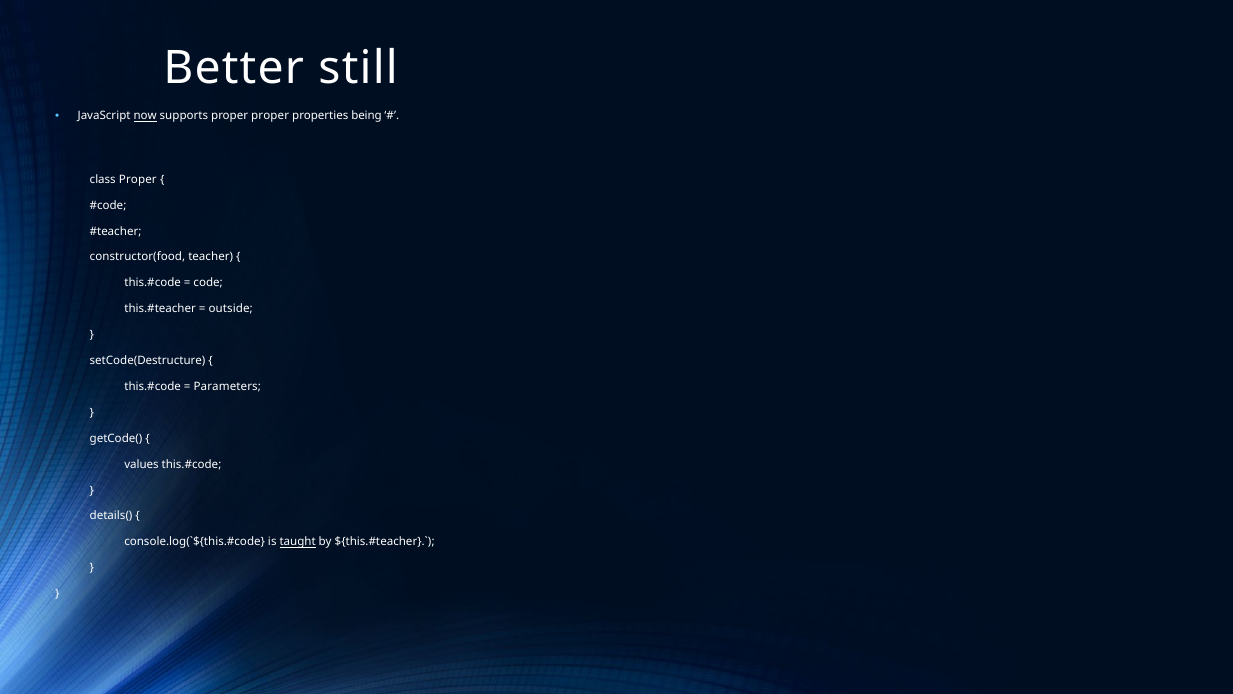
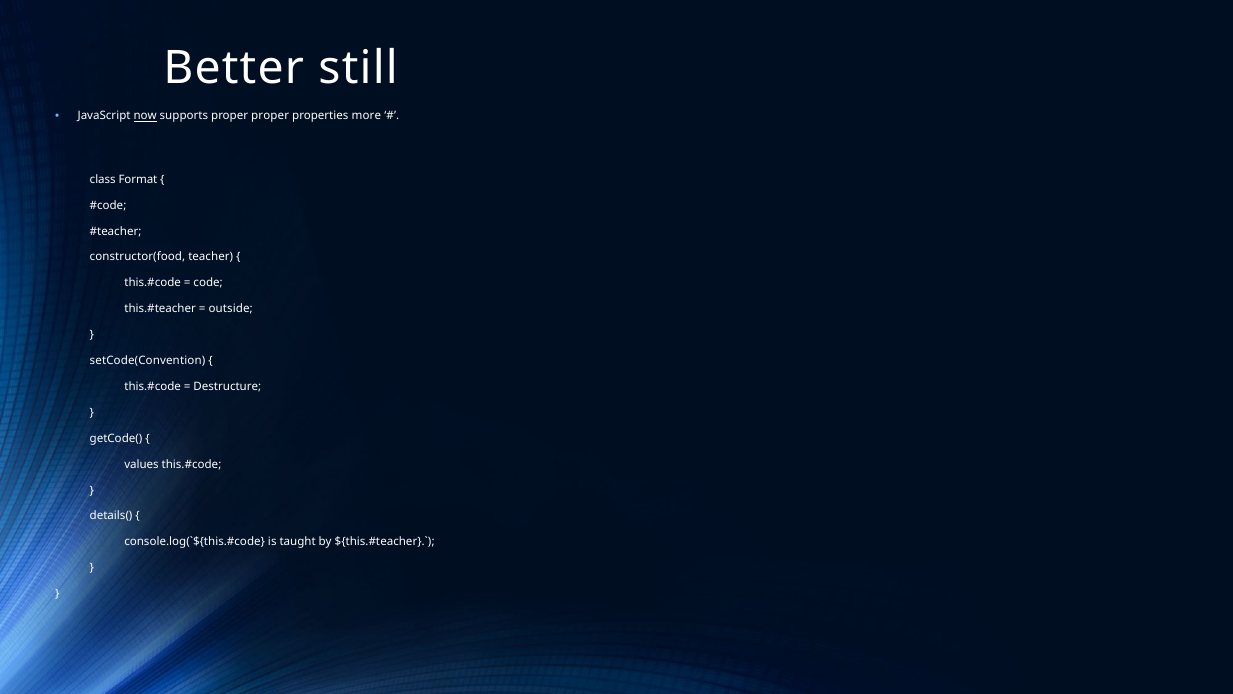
being: being -> more
class Proper: Proper -> Format
setCode(Destructure: setCode(Destructure -> setCode(Convention
Parameters: Parameters -> Destructure
taught underline: present -> none
